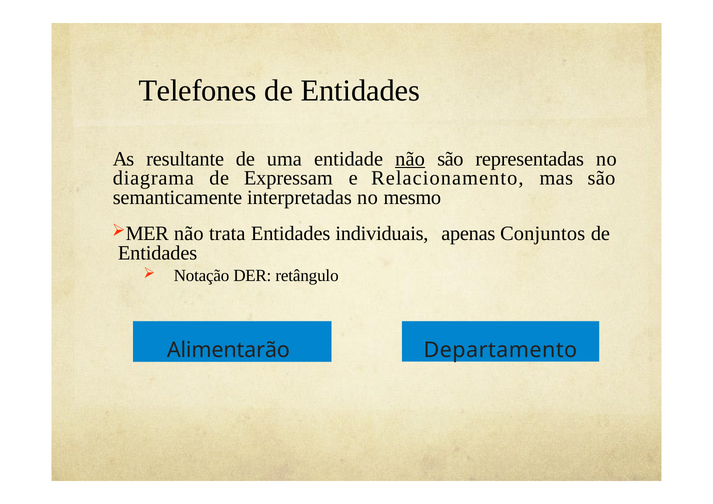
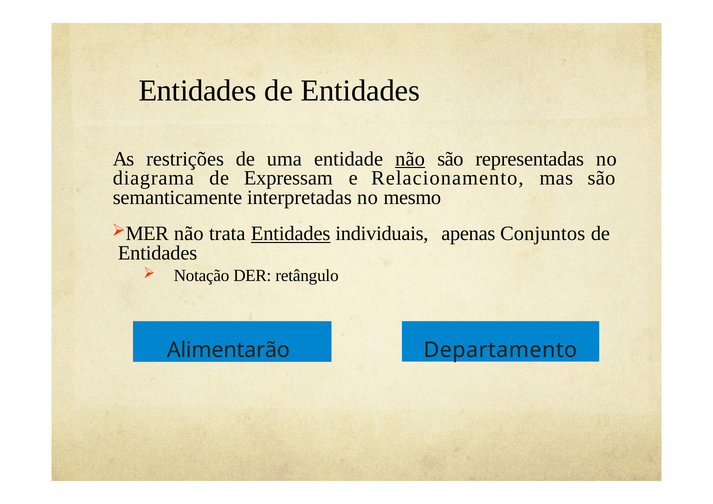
Telefones at (198, 91): Telefones -> Entidades
resultante: resultante -> restrições
Entidades at (291, 234) underline: none -> present
